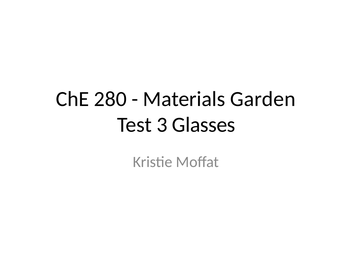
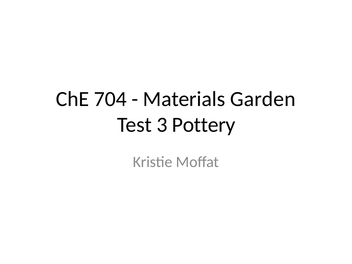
280: 280 -> 704
Glasses: Glasses -> Pottery
